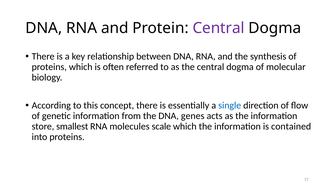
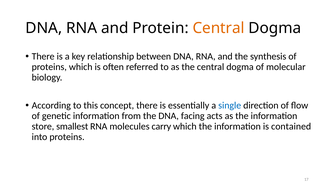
Central at (219, 28) colour: purple -> orange
genes: genes -> facing
scale: scale -> carry
